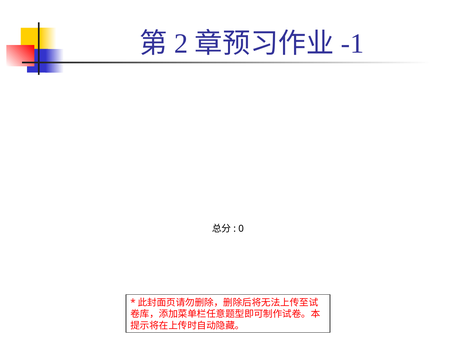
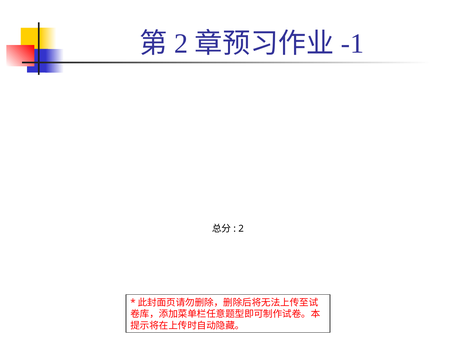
0 at (241, 229): 0 -> 2
